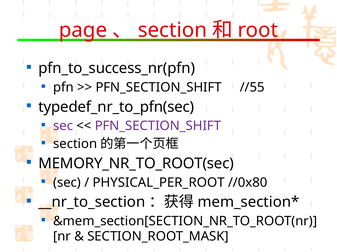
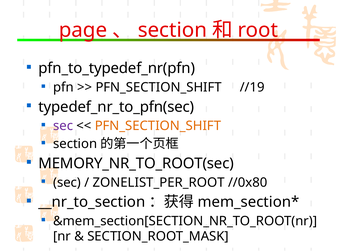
pfn_to_success_nr(pfn: pfn_to_success_nr(pfn -> pfn_to_typedef_nr(pfn
//55: //55 -> //19
PFN_SECTION_SHIFT at (158, 126) colour: purple -> orange
PHYSICAL_PER_ROOT: PHYSICAL_PER_ROOT -> ZONELIST_PER_ROOT
